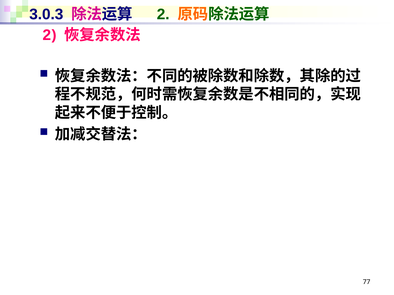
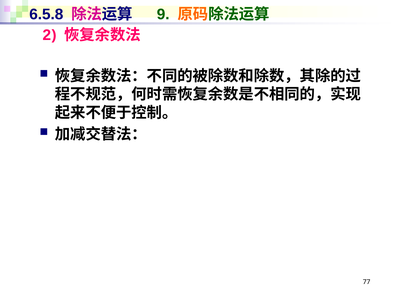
3.0.3: 3.0.3 -> 6.5.8
2 at (163, 14): 2 -> 9
